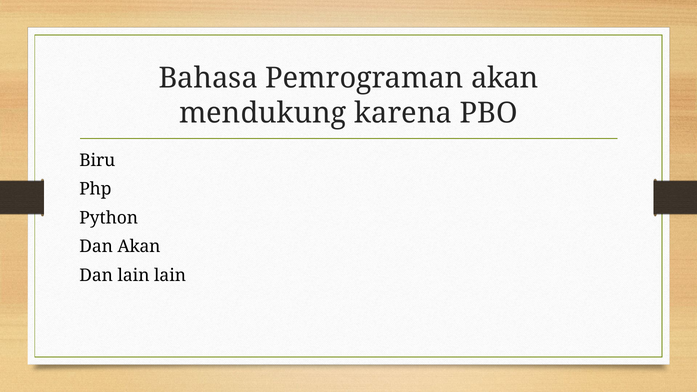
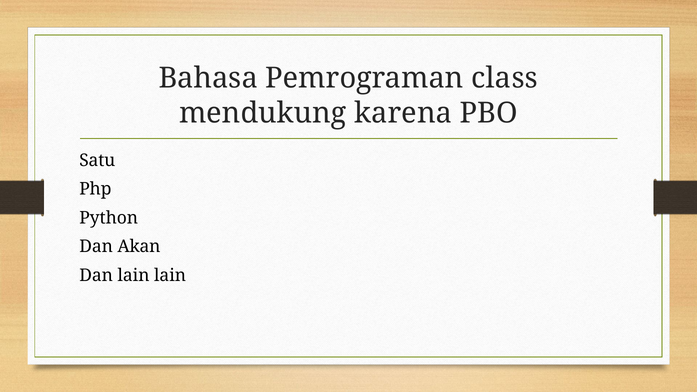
Pemrograman akan: akan -> class
Biru: Biru -> Satu
